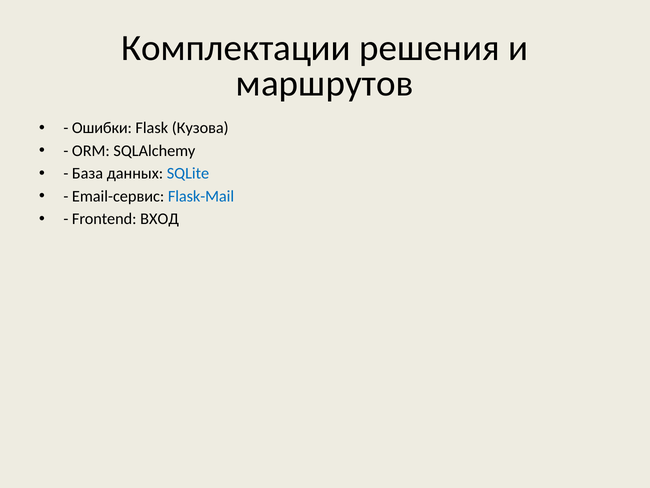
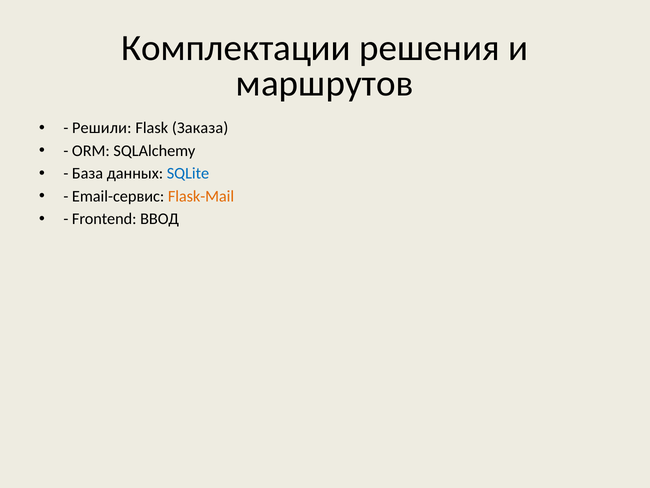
Ошибки: Ошибки -> Решили
Кузова: Кузова -> Заказа
Flask-Mail colour: blue -> orange
ВХОД: ВХОД -> ВВОД
